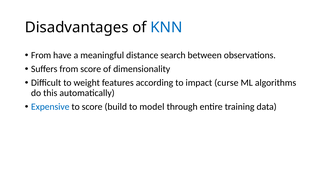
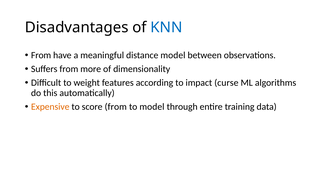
distance search: search -> model
from score: score -> more
Expensive colour: blue -> orange
score build: build -> from
